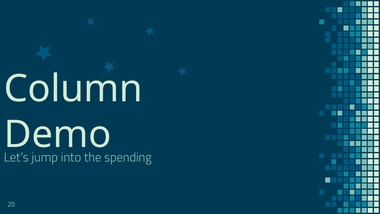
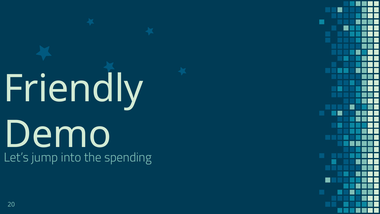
Column: Column -> Friendly
